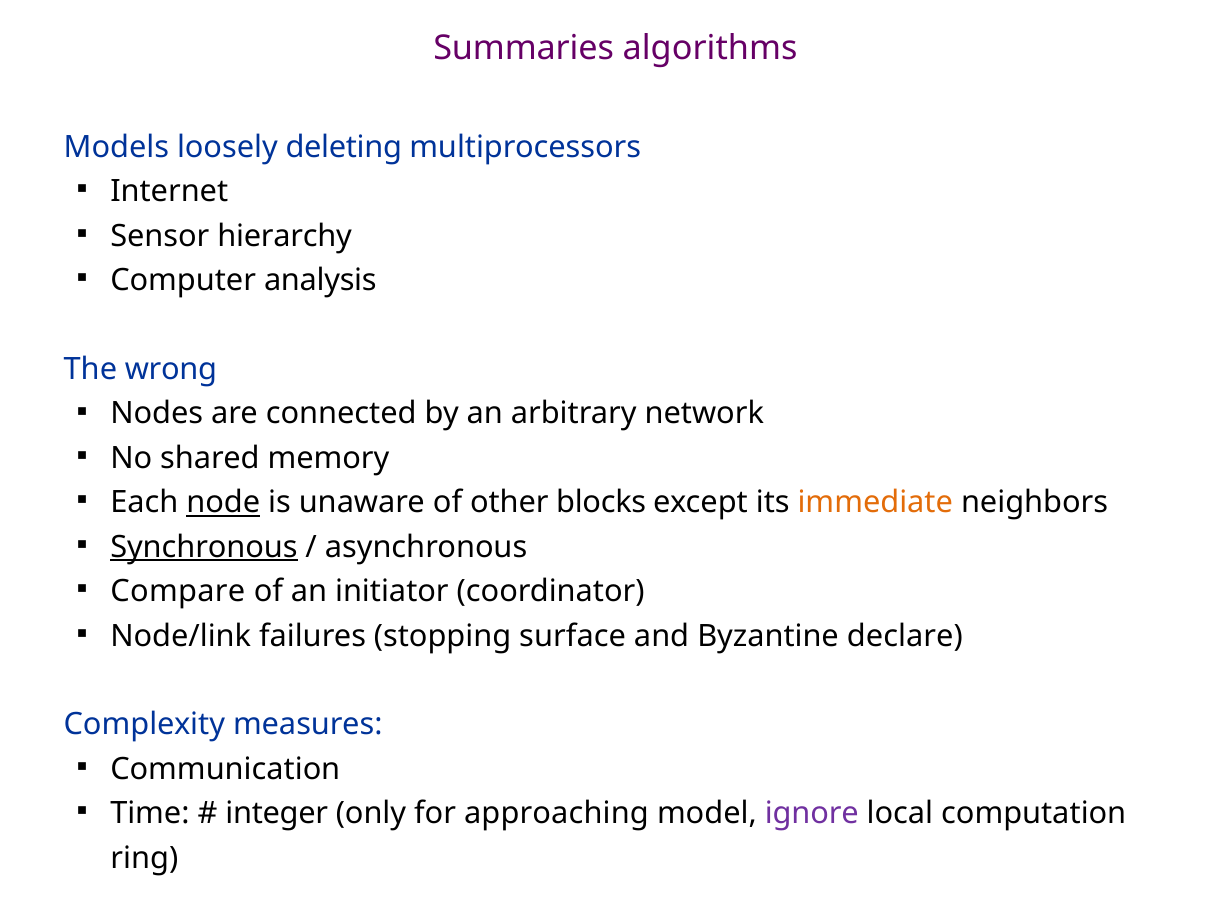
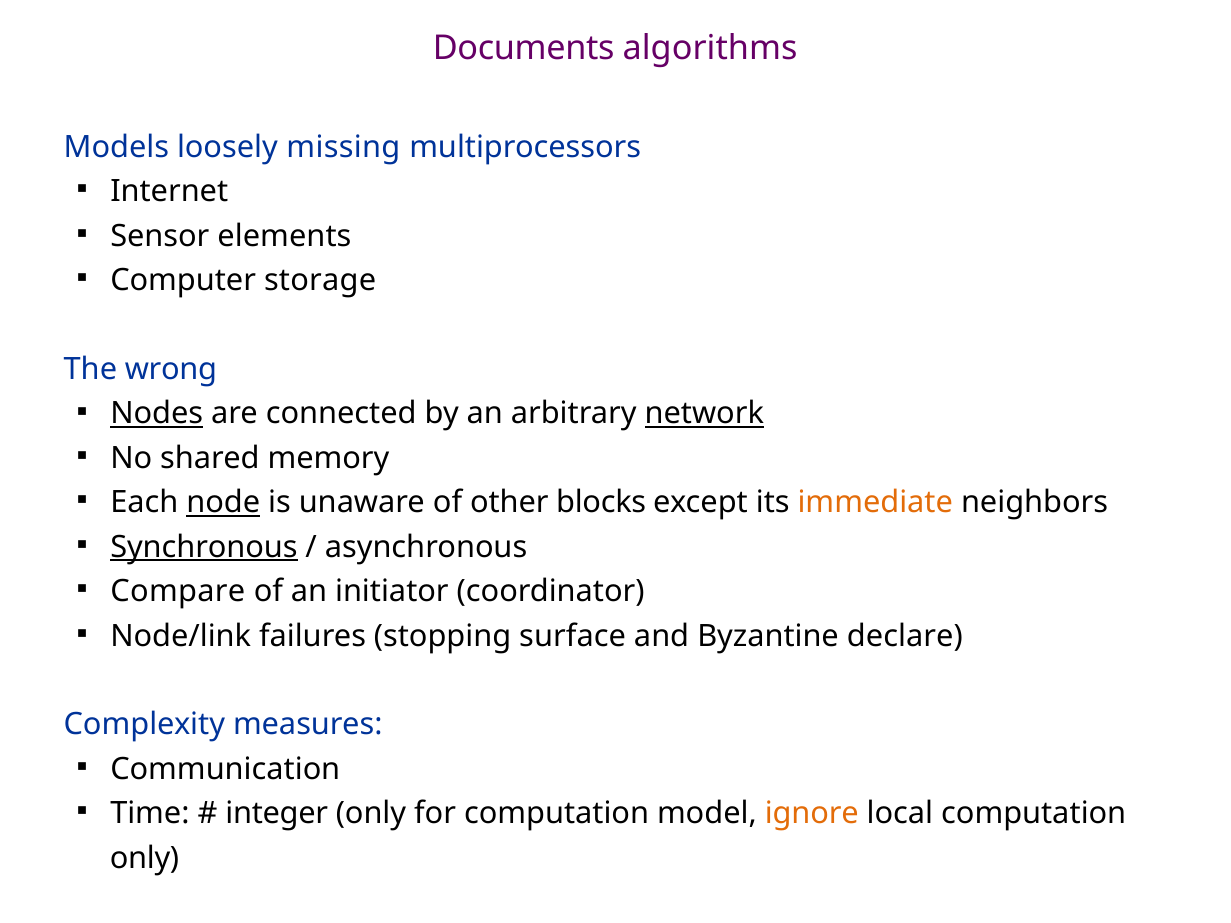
Summaries: Summaries -> Documents
deleting: deleting -> missing
hierarchy: hierarchy -> elements
analysis: analysis -> storage
Nodes underline: none -> present
network underline: none -> present
for approaching: approaching -> computation
ignore colour: purple -> orange
ring at (144, 858): ring -> only
